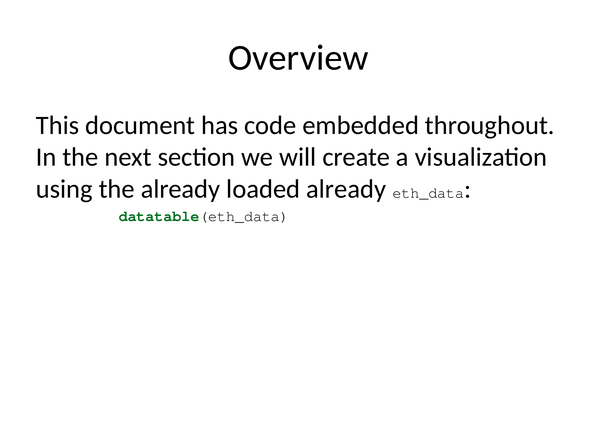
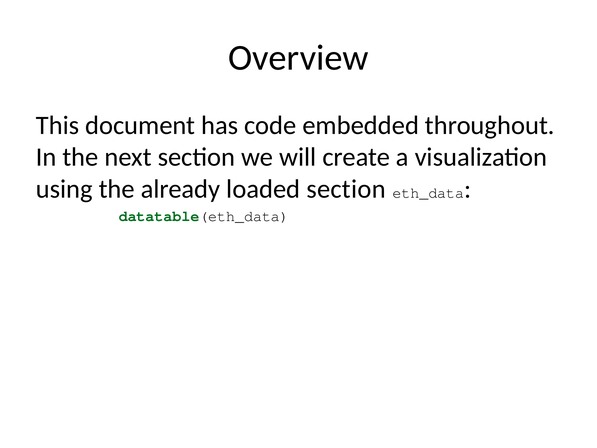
loaded already: already -> section
